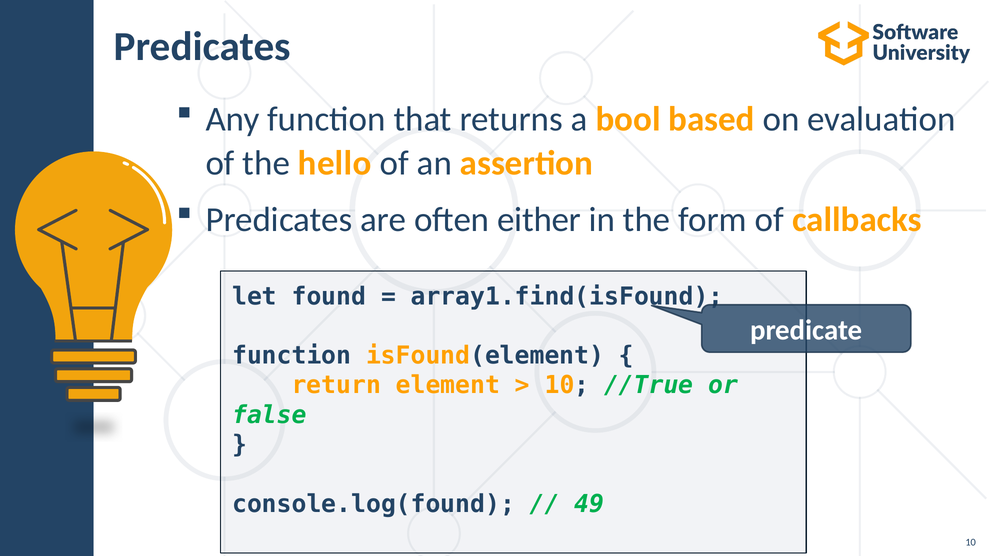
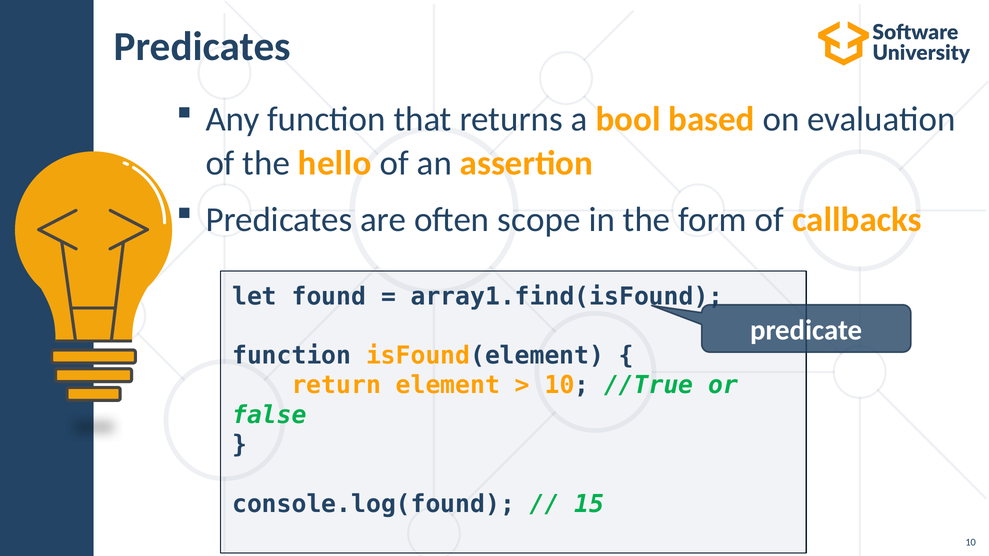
either: either -> scope
49: 49 -> 15
